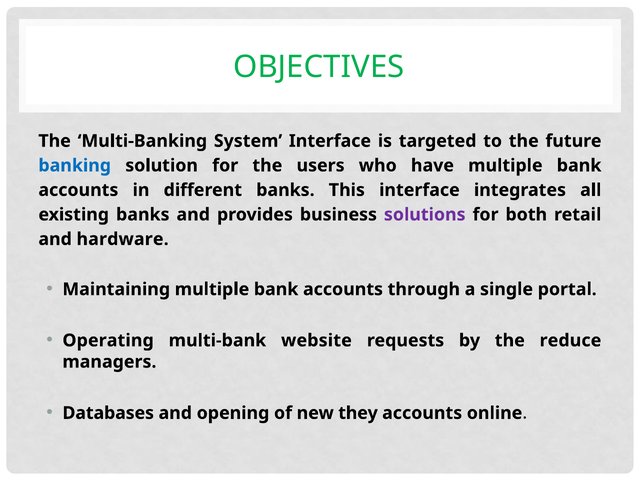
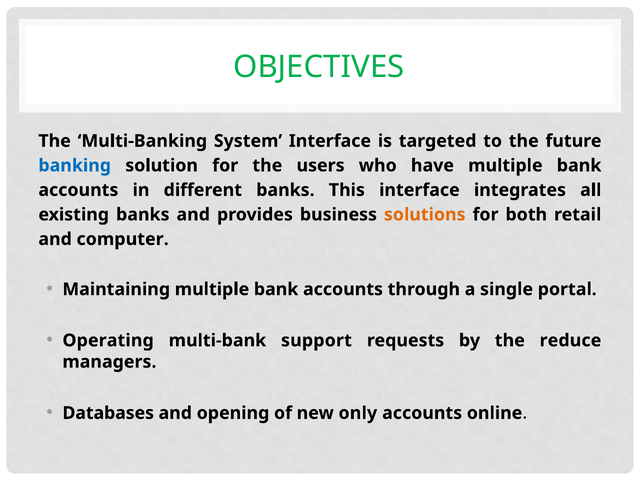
solutions colour: purple -> orange
hardware: hardware -> computer
website: website -> support
they: they -> only
